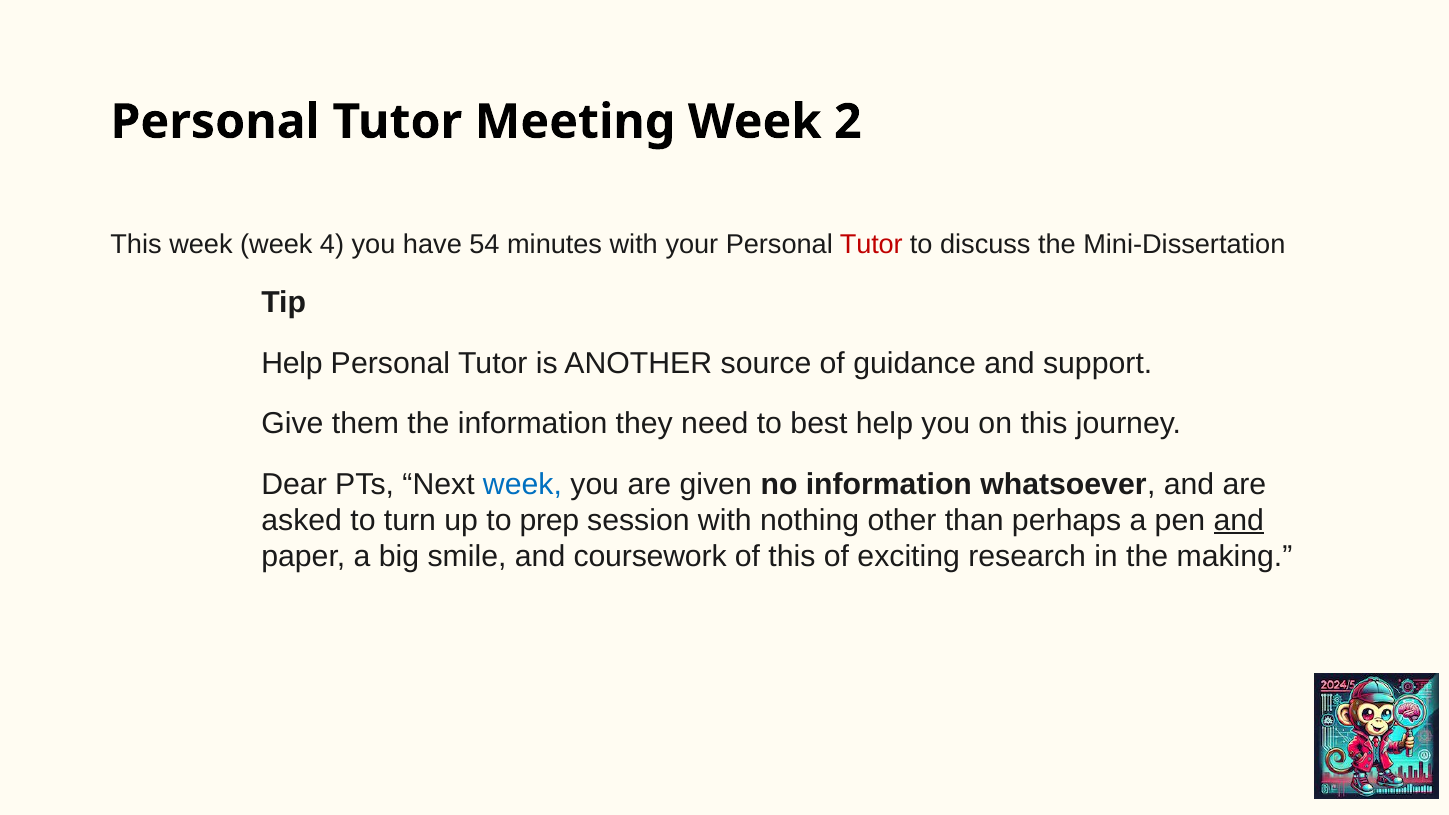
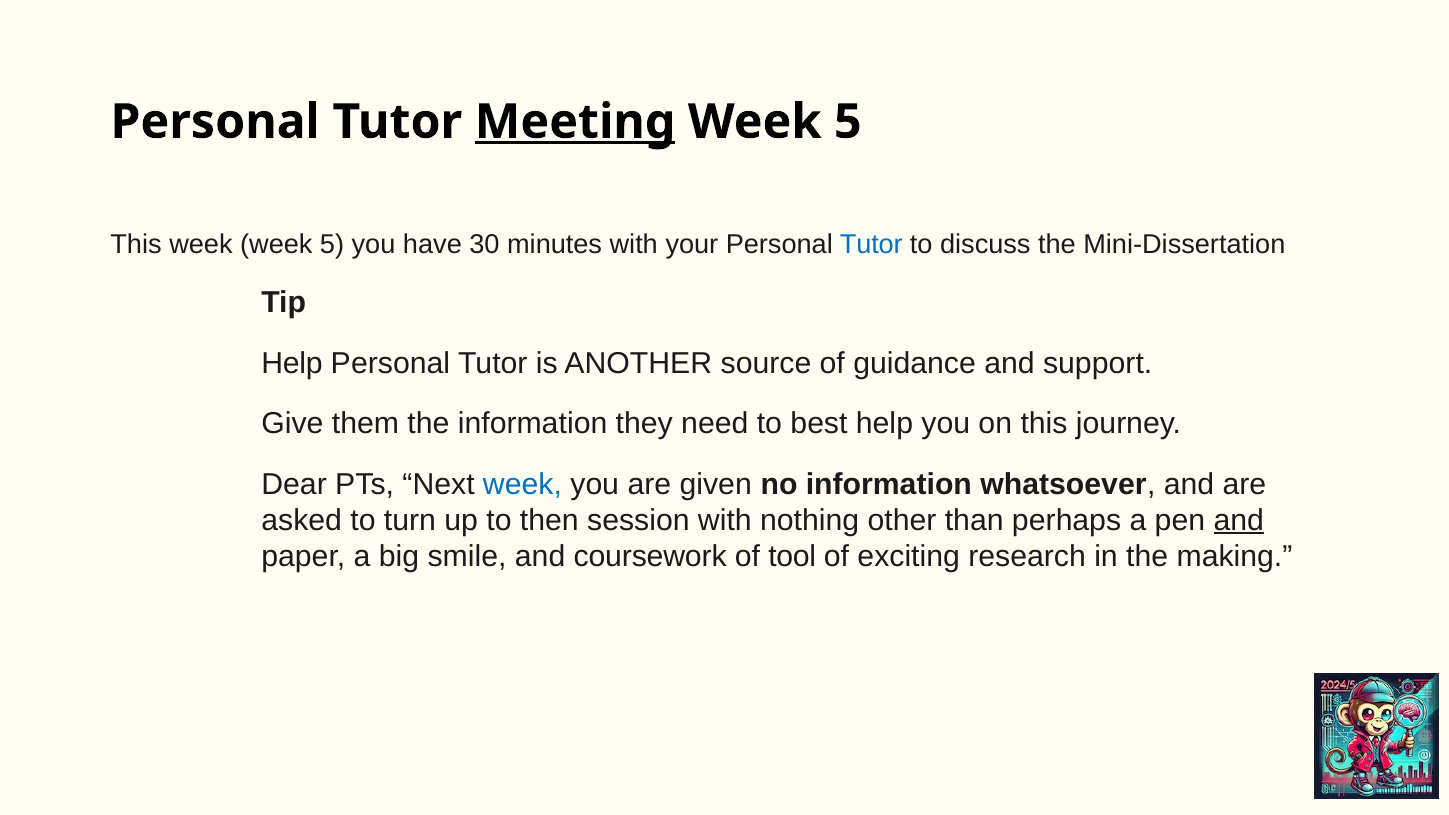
Meeting underline: none -> present
2 at (848, 122): 2 -> 5
week week 4: 4 -> 5
54: 54 -> 30
Tutor at (871, 244) colour: red -> blue
prep: prep -> then
of this: this -> tool
